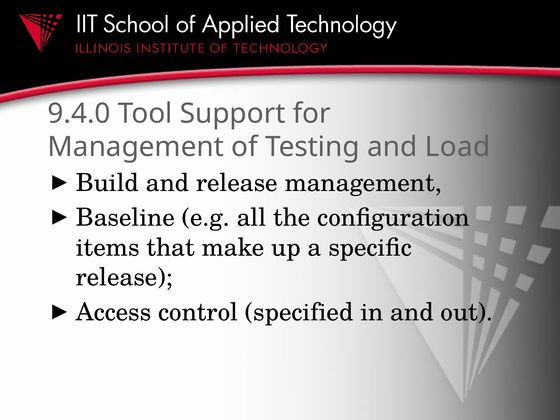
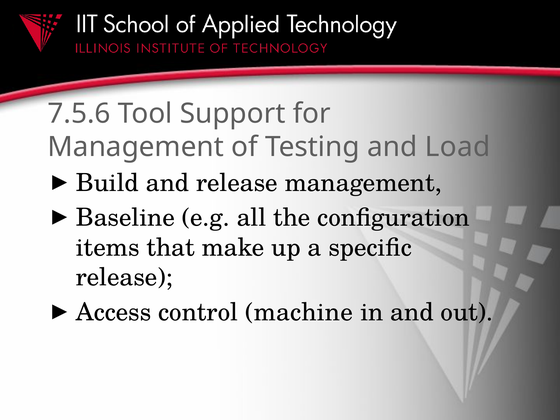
9.4.0: 9.4.0 -> 7.5.6
specified: specified -> machine
